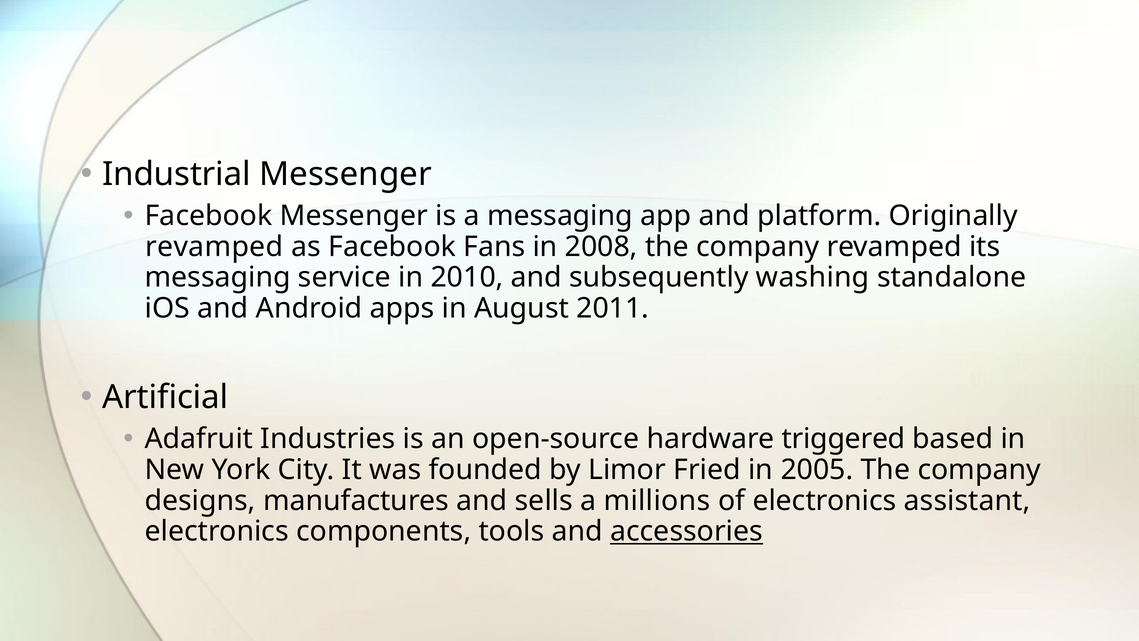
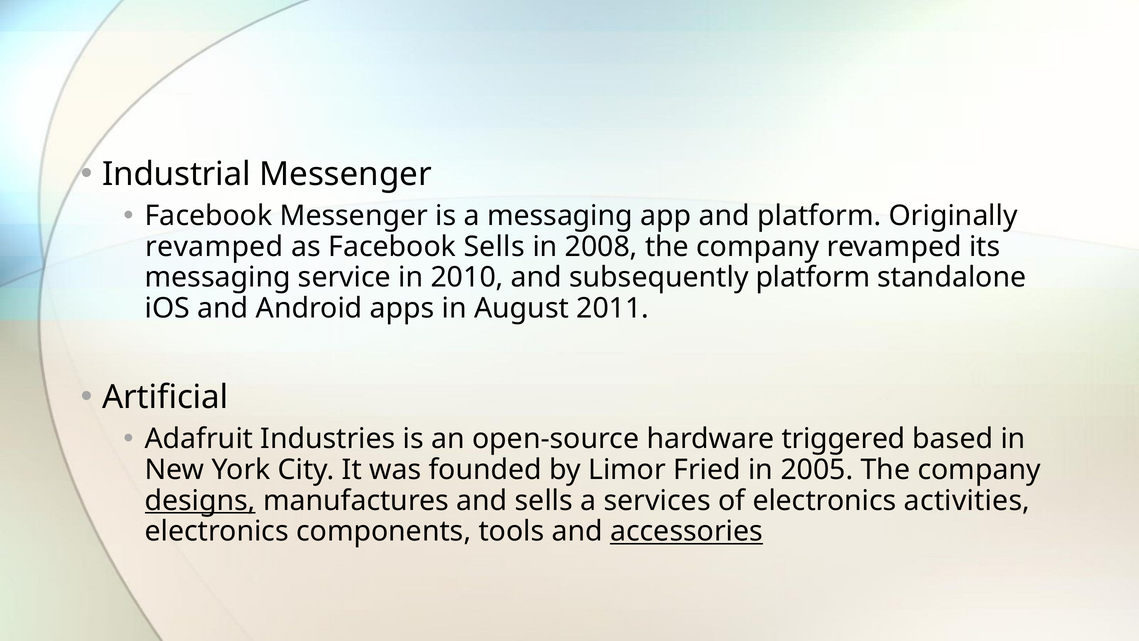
Facebook Fans: Fans -> Sells
subsequently washing: washing -> platform
designs underline: none -> present
millions: millions -> services
assistant: assistant -> activities
